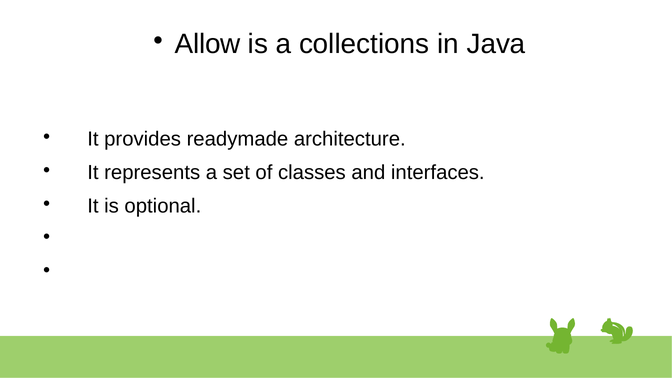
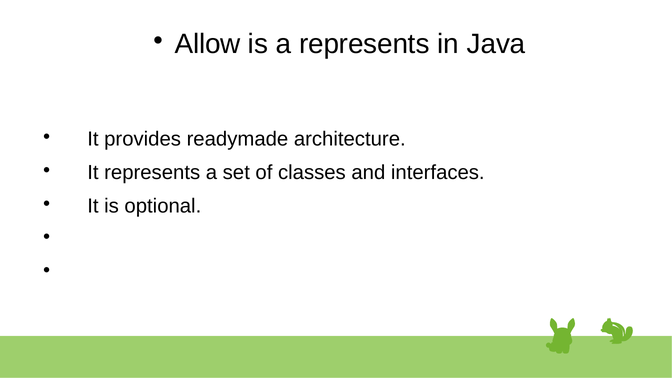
a collections: collections -> represents
